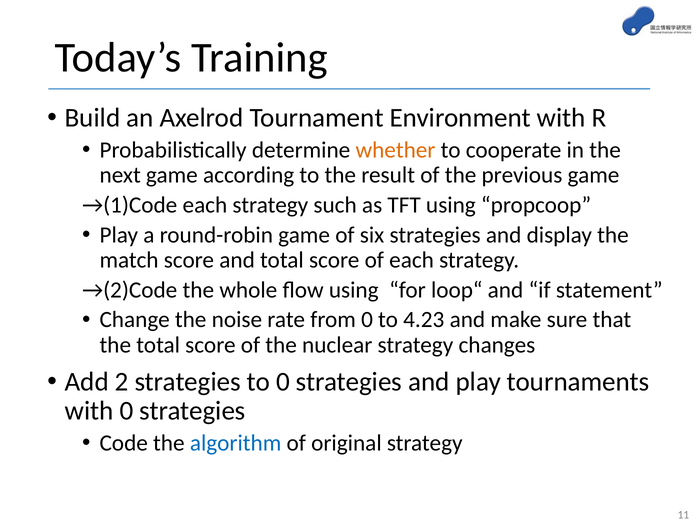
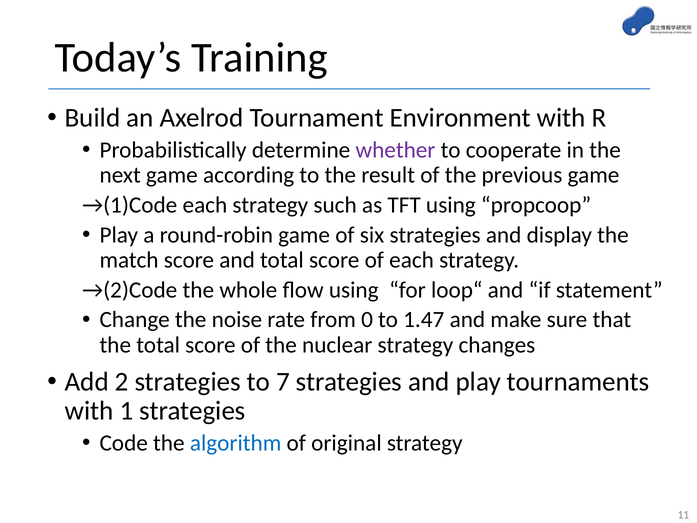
whether colour: orange -> purple
4.23: 4.23 -> 1.47
to 0: 0 -> 7
with 0: 0 -> 1
